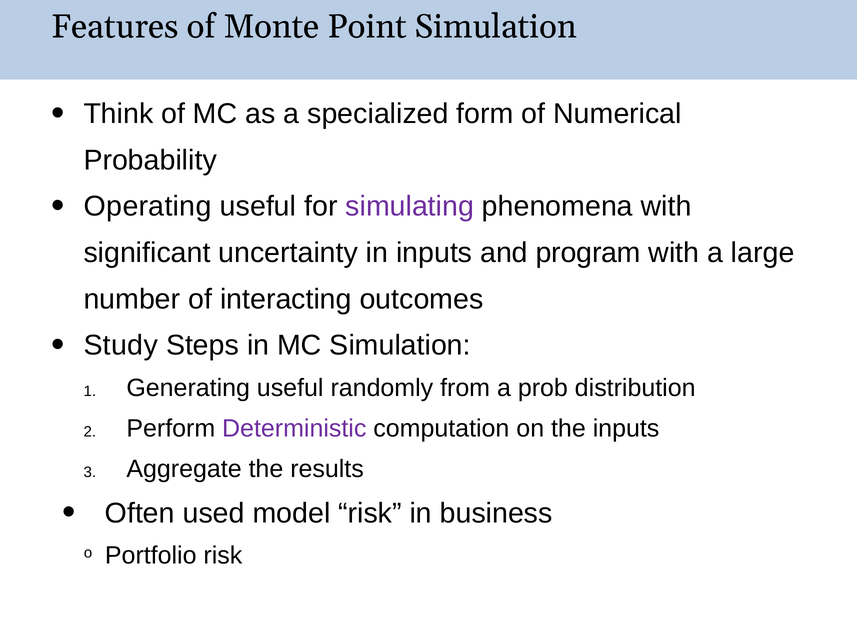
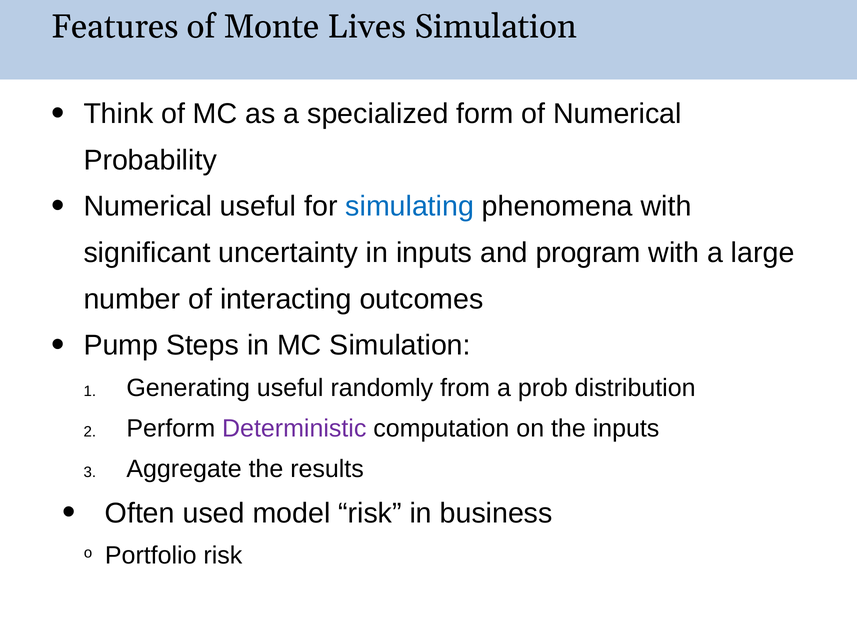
Point: Point -> Lives
Operating at (148, 206): Operating -> Numerical
simulating colour: purple -> blue
Study: Study -> Pump
